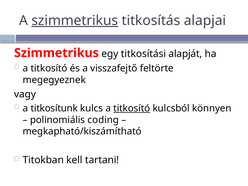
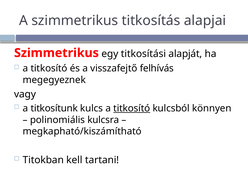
szimmetrikus at (75, 21) underline: present -> none
feltörte: feltörte -> felhívás
coding: coding -> kulcsra
